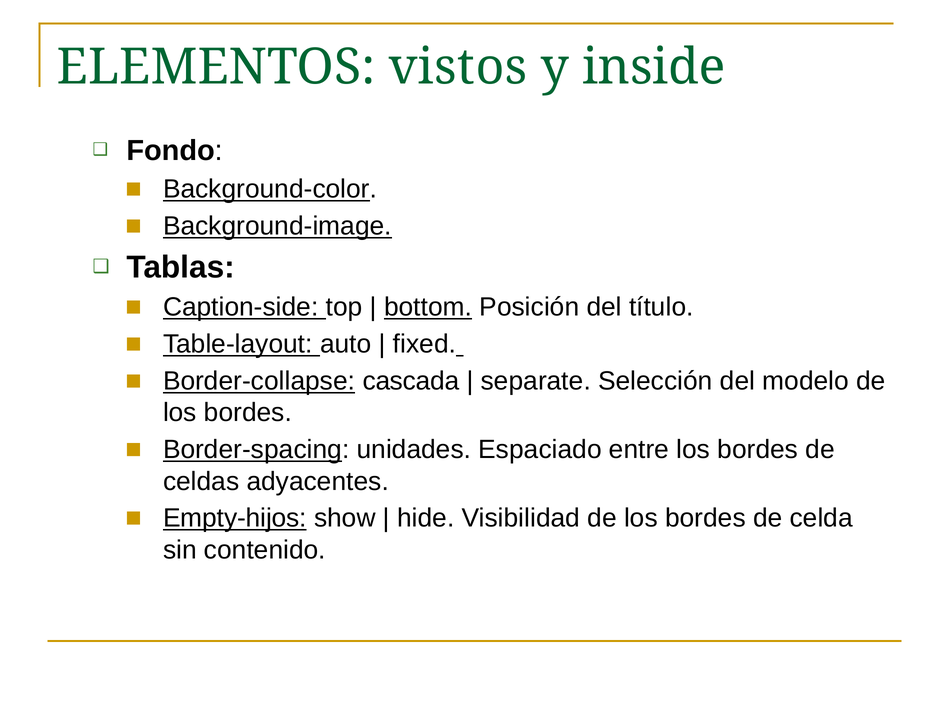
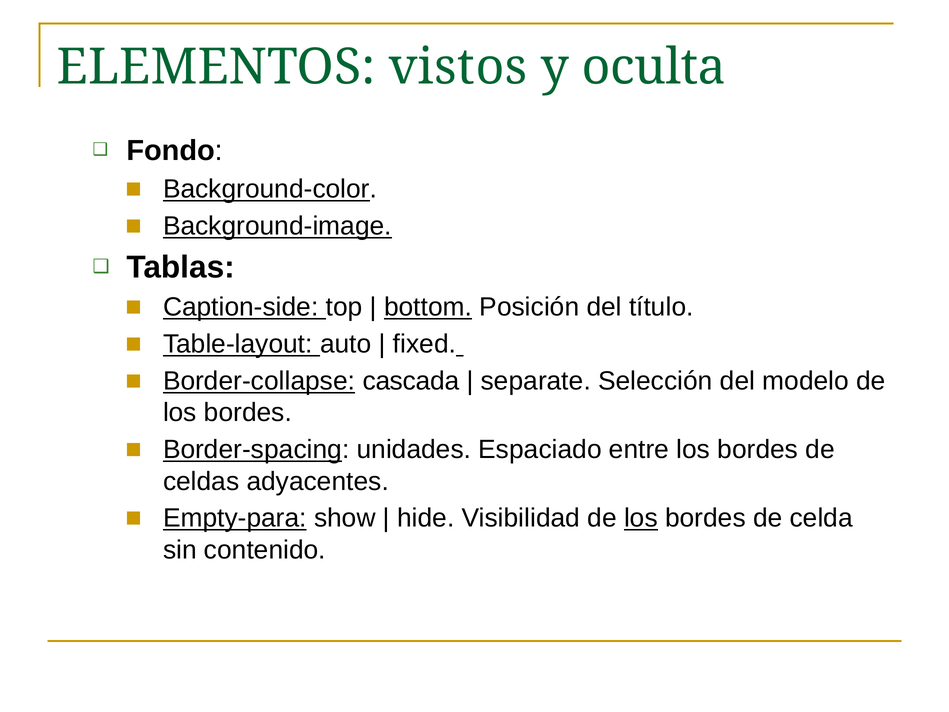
inside: inside -> oculta
Empty-hijos: Empty-hijos -> Empty-para
los at (641, 518) underline: none -> present
